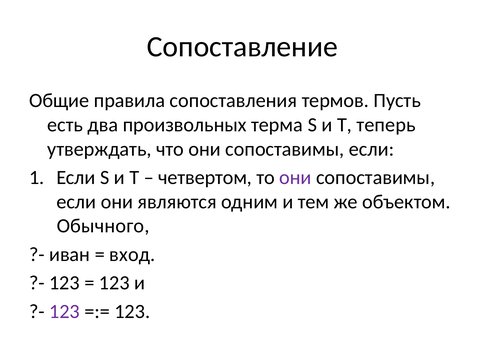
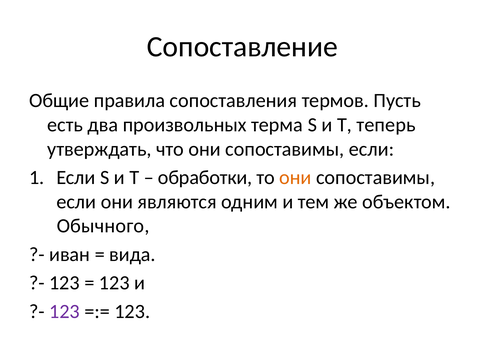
четвертом: четвертом -> обработки
они at (295, 178) colour: purple -> orange
вход: вход -> вида
